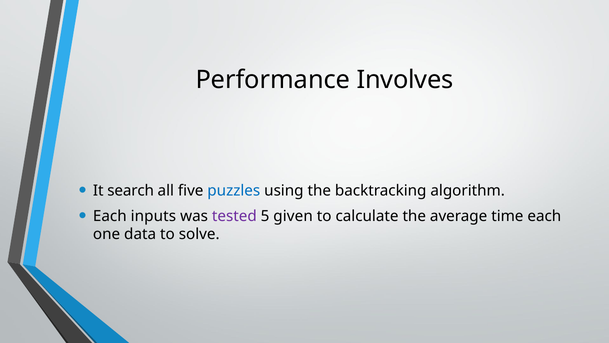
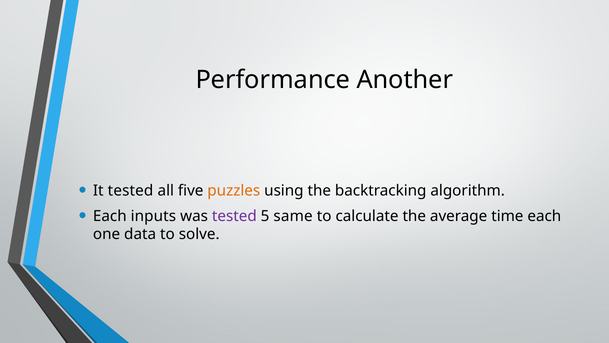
Involves: Involves -> Another
It search: search -> tested
puzzles colour: blue -> orange
given: given -> same
